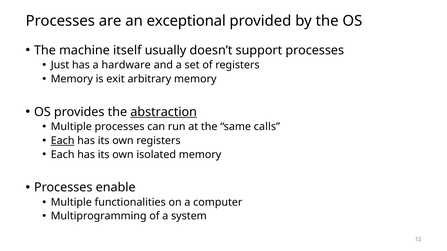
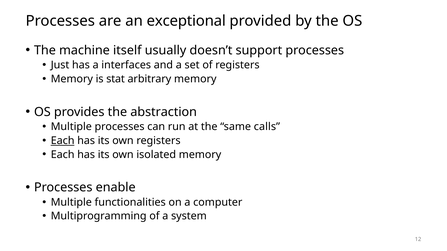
hardware: hardware -> interfaces
exit: exit -> stat
abstraction underline: present -> none
